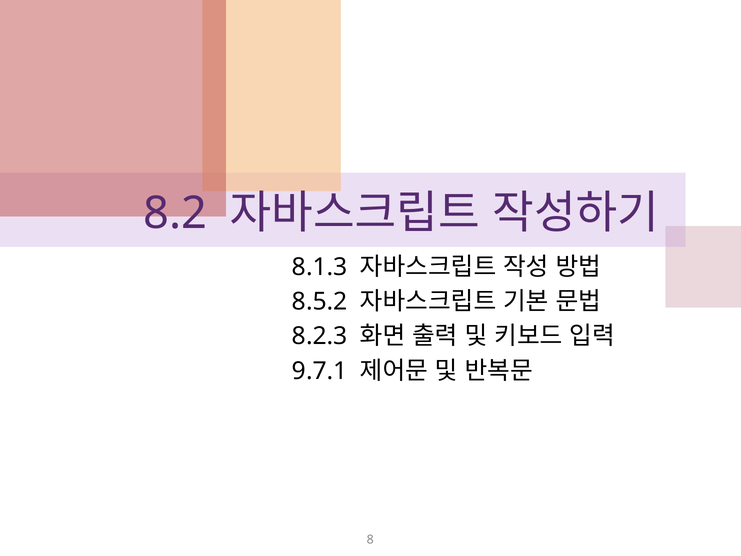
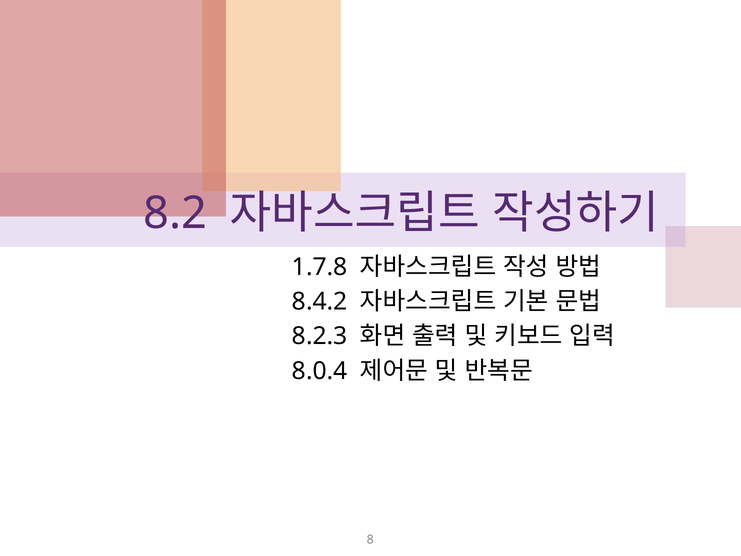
8.1.3: 8.1.3 -> 1.7.8
8.5.2: 8.5.2 -> 8.4.2
9.7.1: 9.7.1 -> 8.0.4
